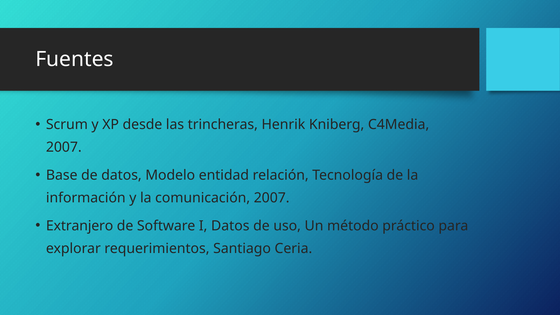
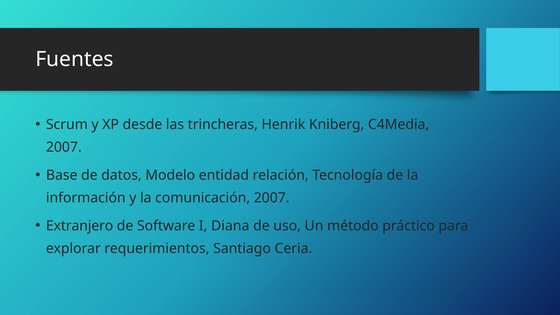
I Datos: Datos -> Diana
